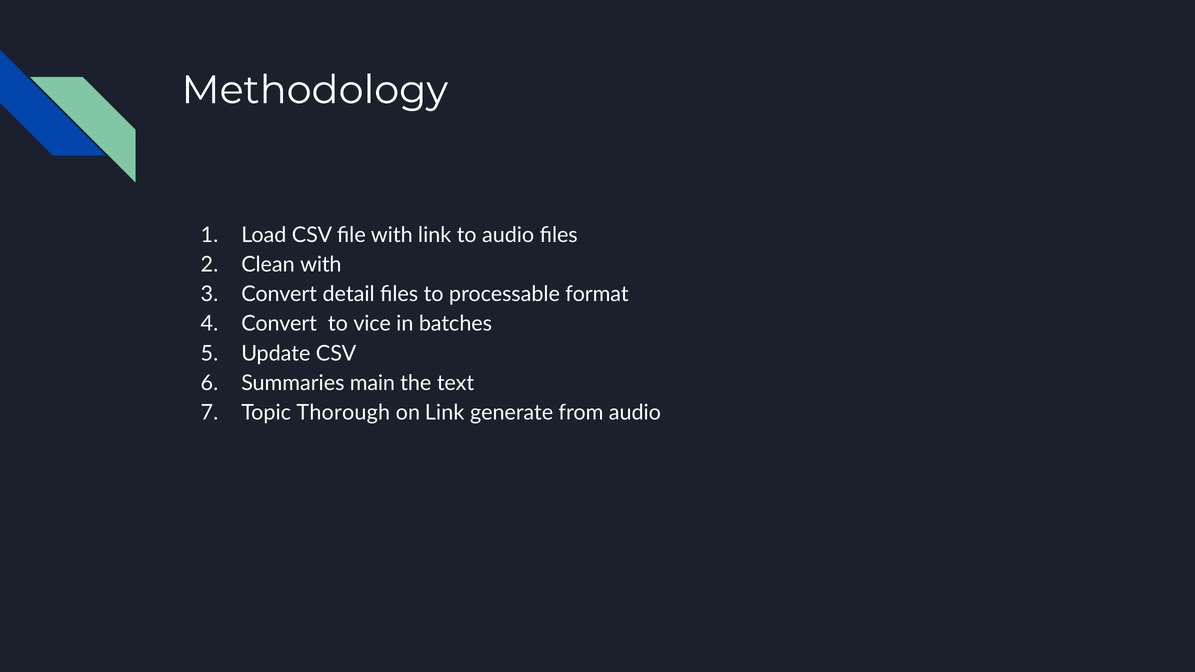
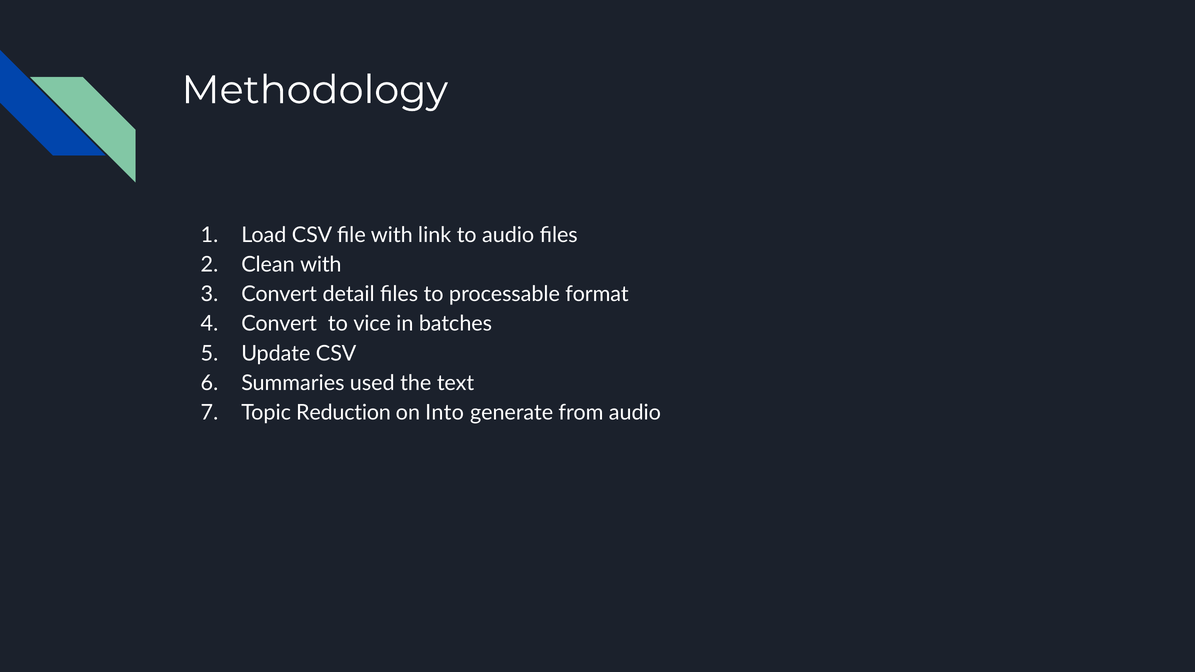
main: main -> used
Thorough: Thorough -> Reduction
on Link: Link -> Into
